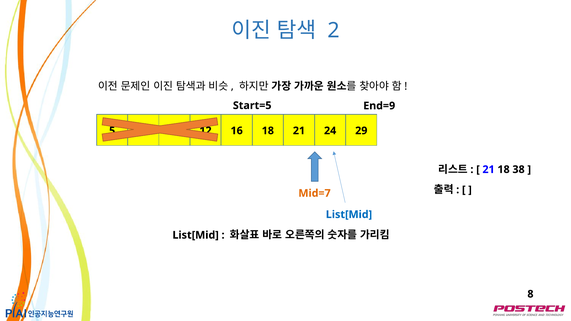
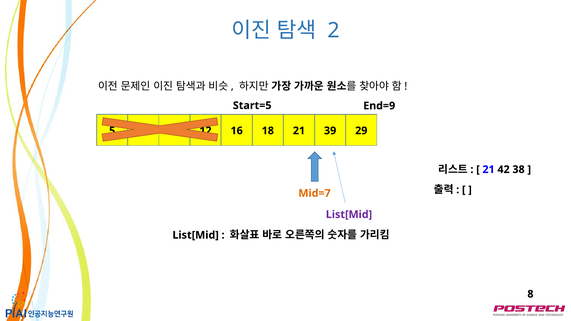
24: 24 -> 39
21 18: 18 -> 42
List[Mid at (349, 215) colour: blue -> purple
